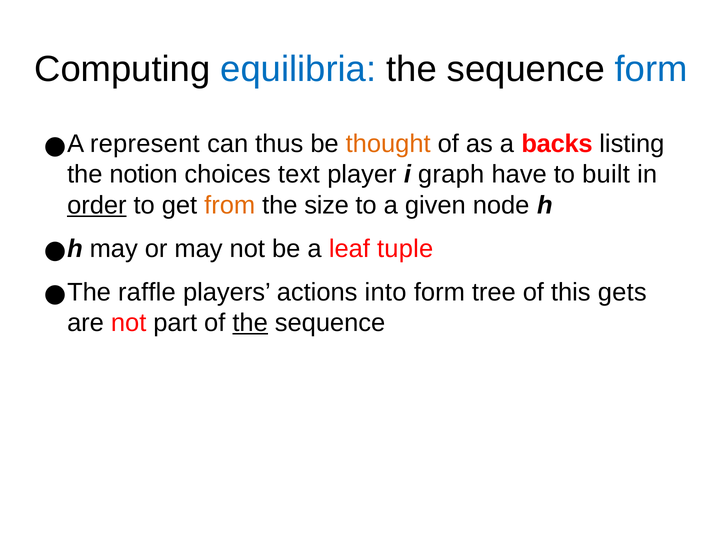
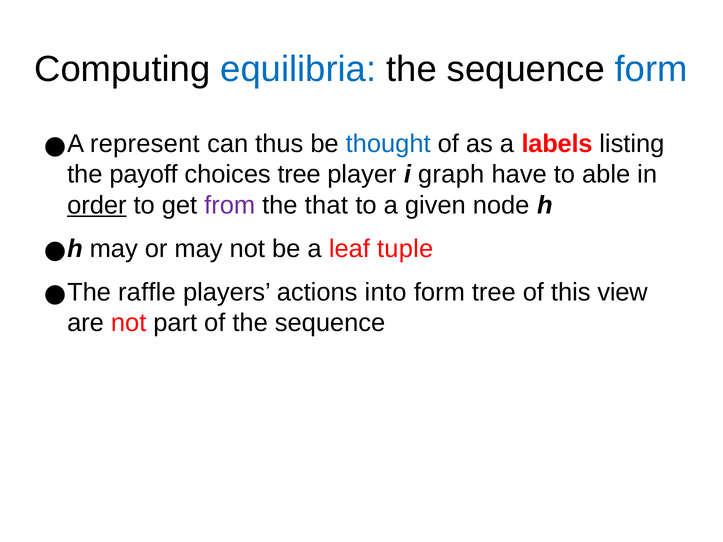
thought colour: orange -> blue
backs: backs -> labels
notion: notion -> payoff
choices text: text -> tree
built: built -> able
from colour: orange -> purple
size: size -> that
gets: gets -> view
the at (250, 323) underline: present -> none
